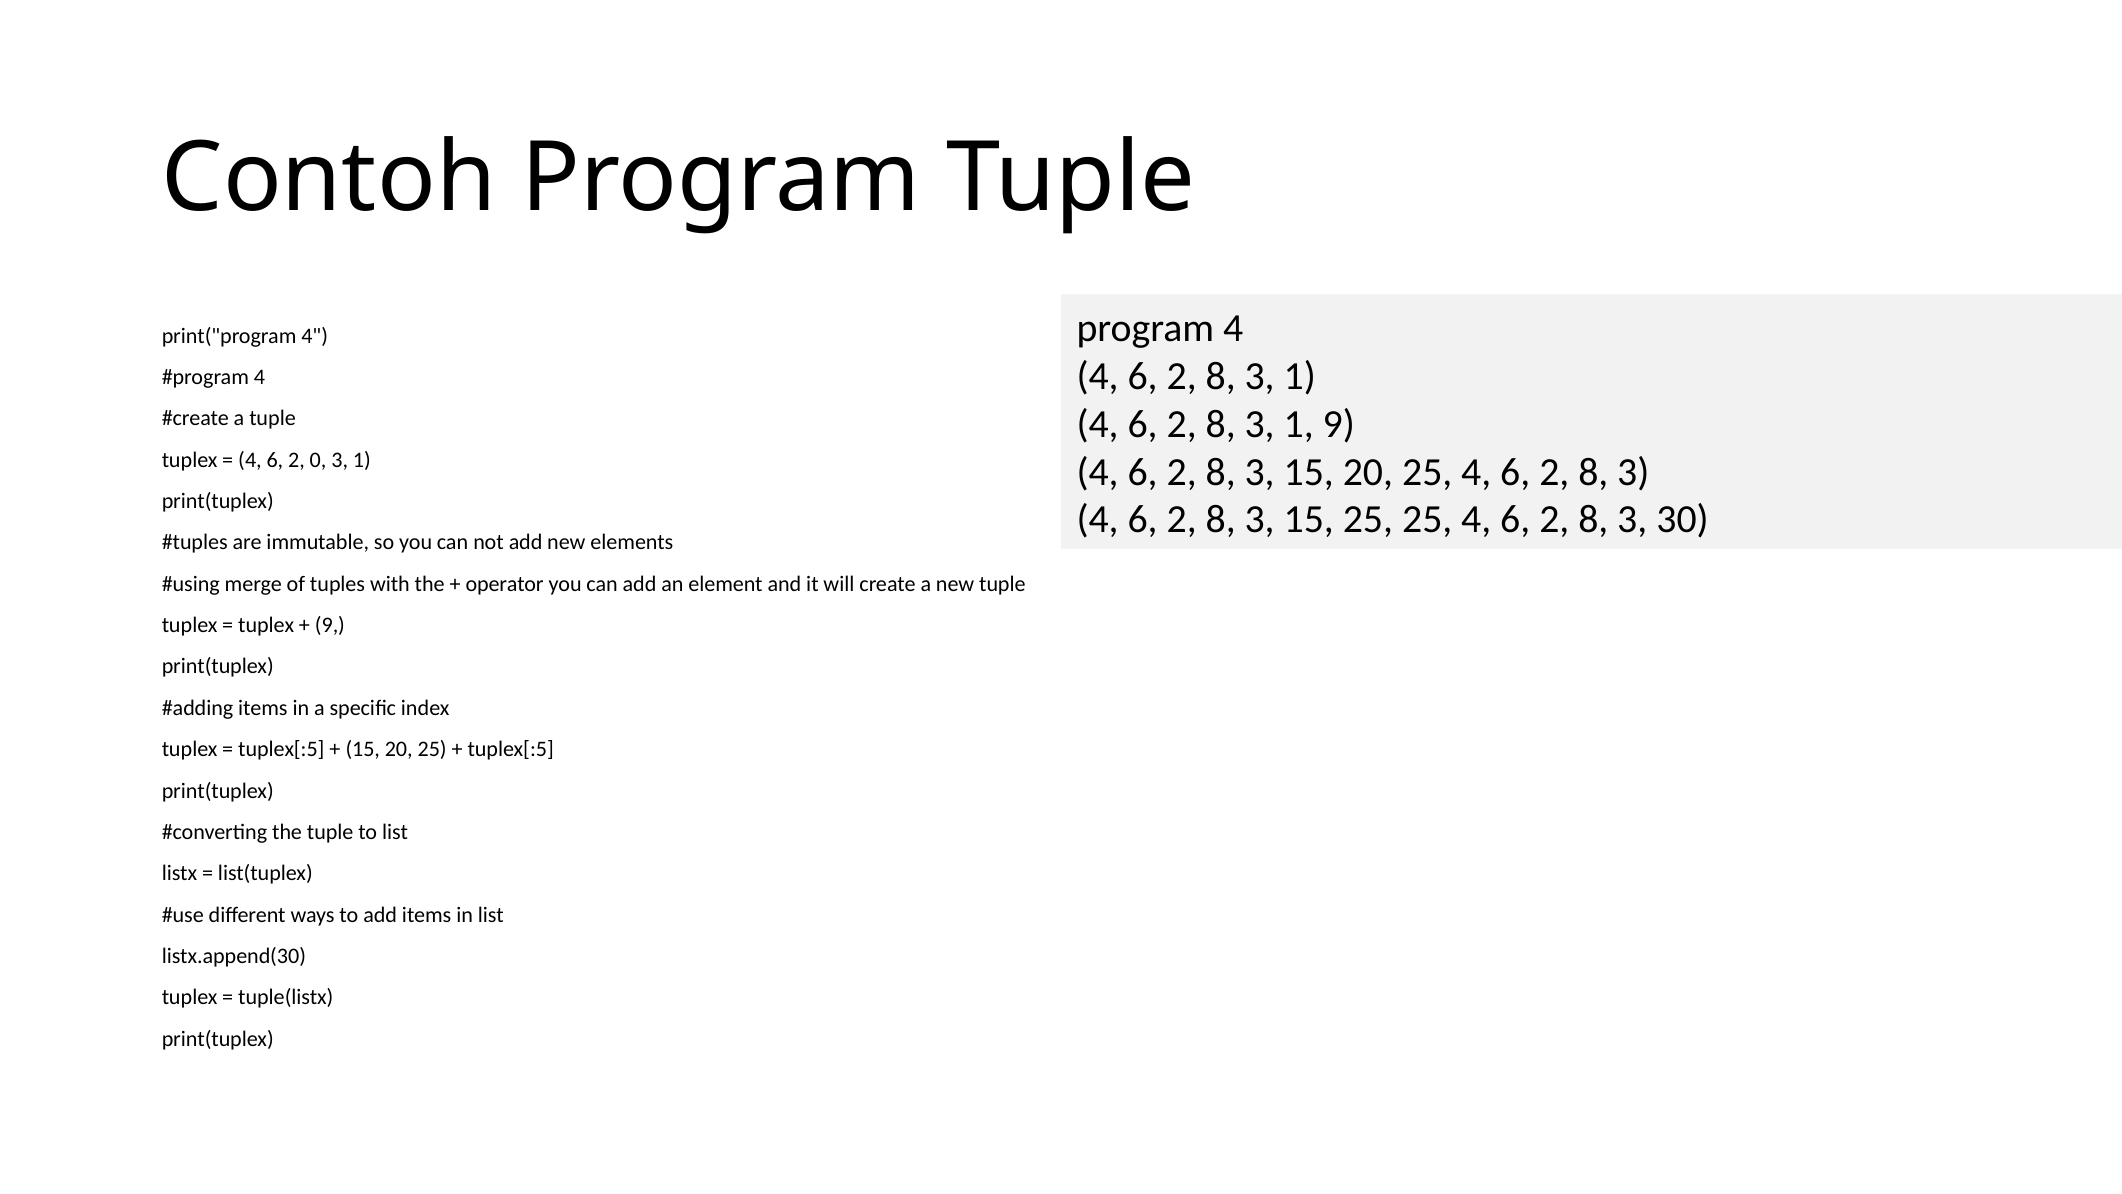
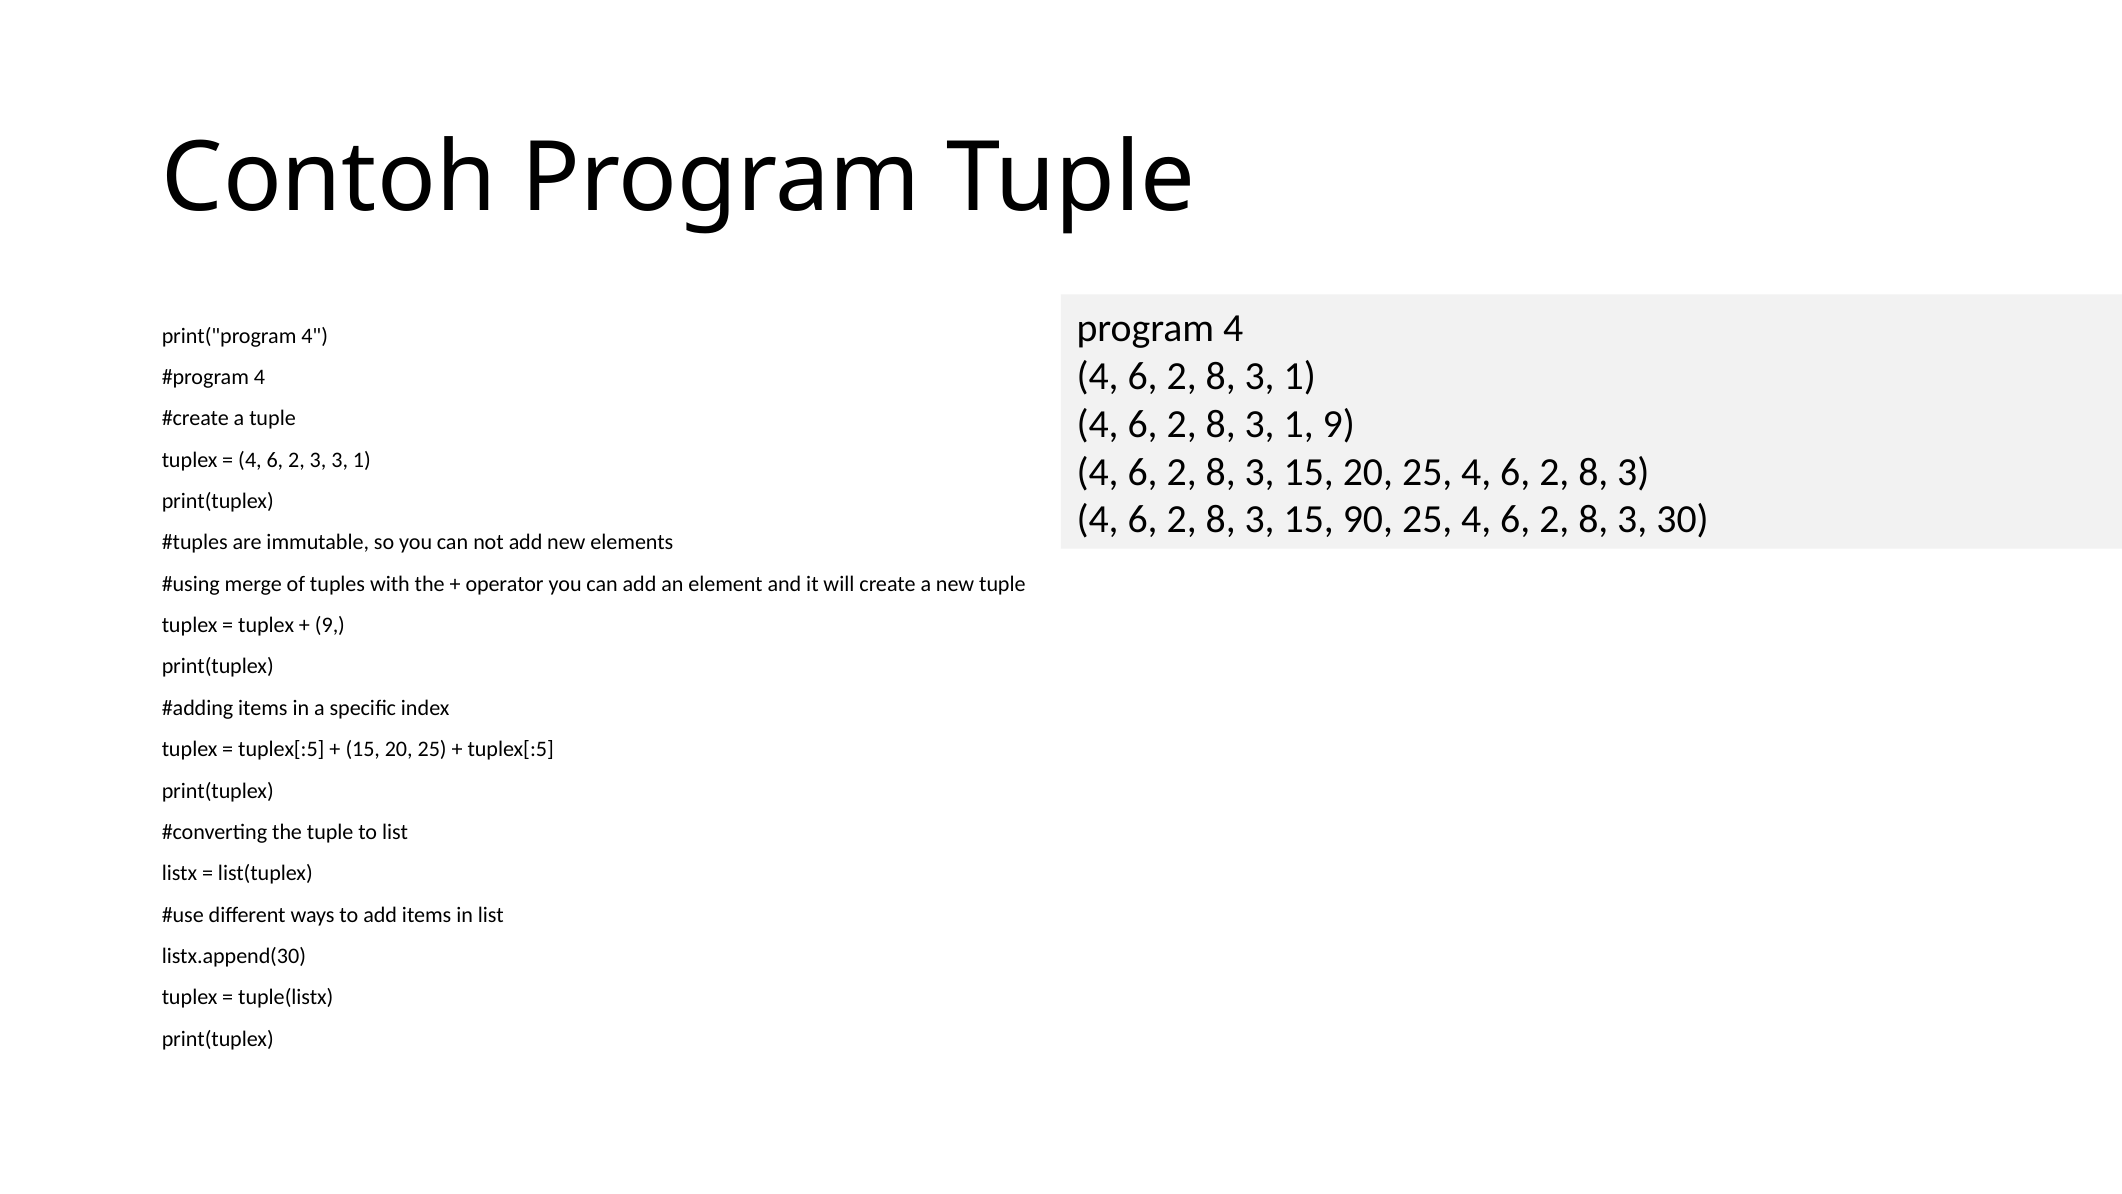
2 0: 0 -> 3
15 25: 25 -> 90
